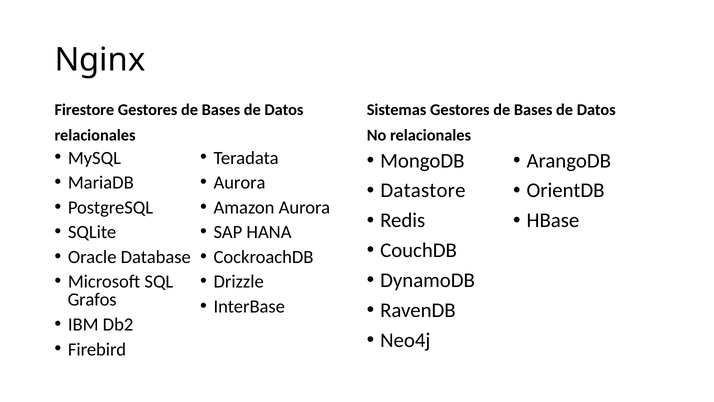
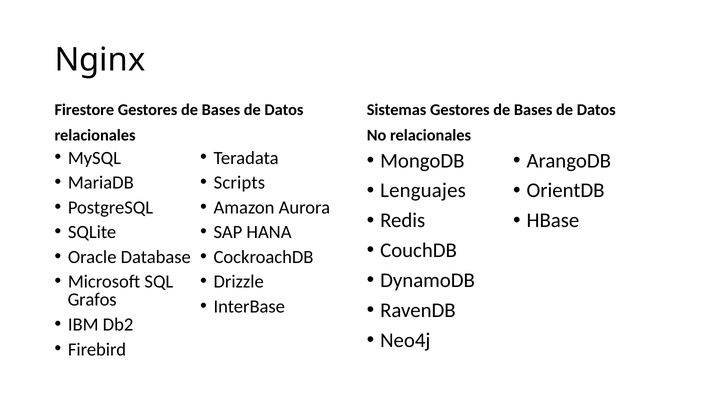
Aurora at (240, 182): Aurora -> Scripts
Datastore: Datastore -> Lenguajes
